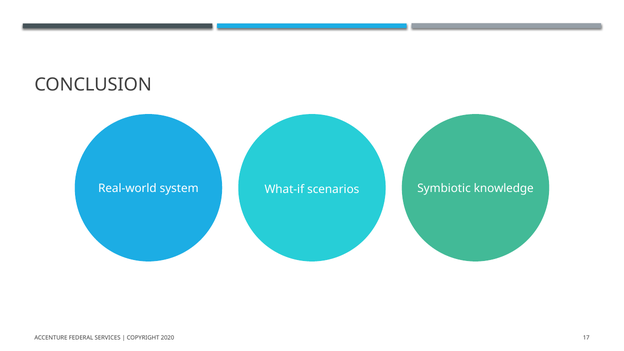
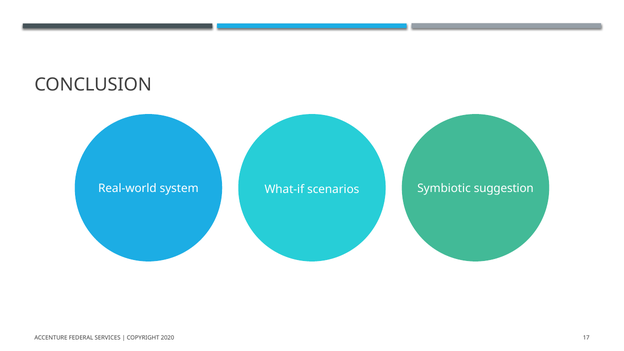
knowledge: knowledge -> suggestion
